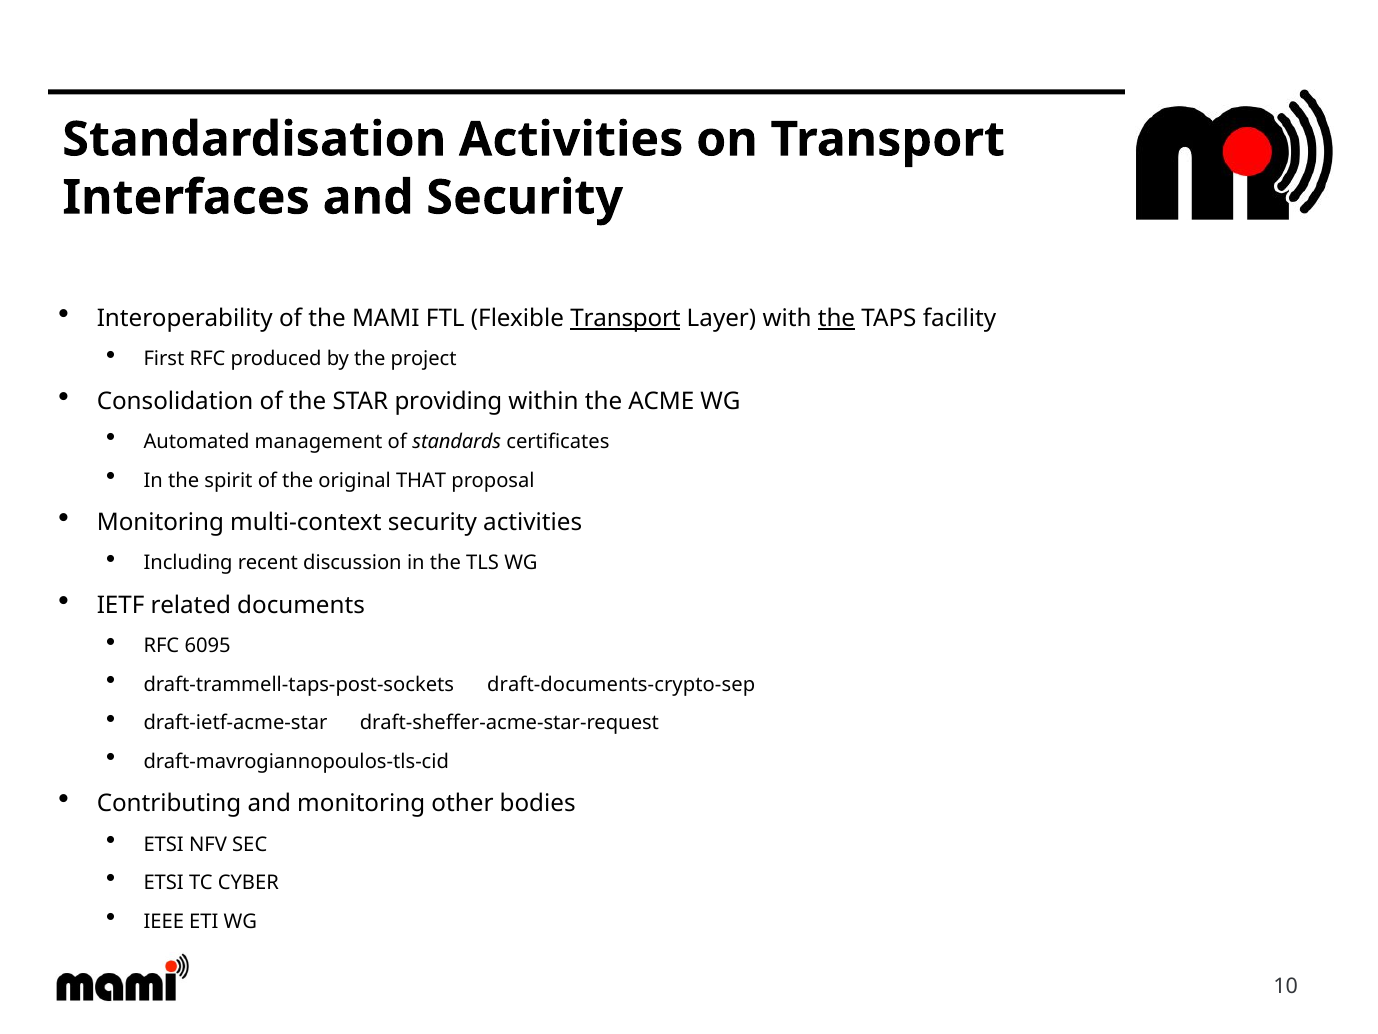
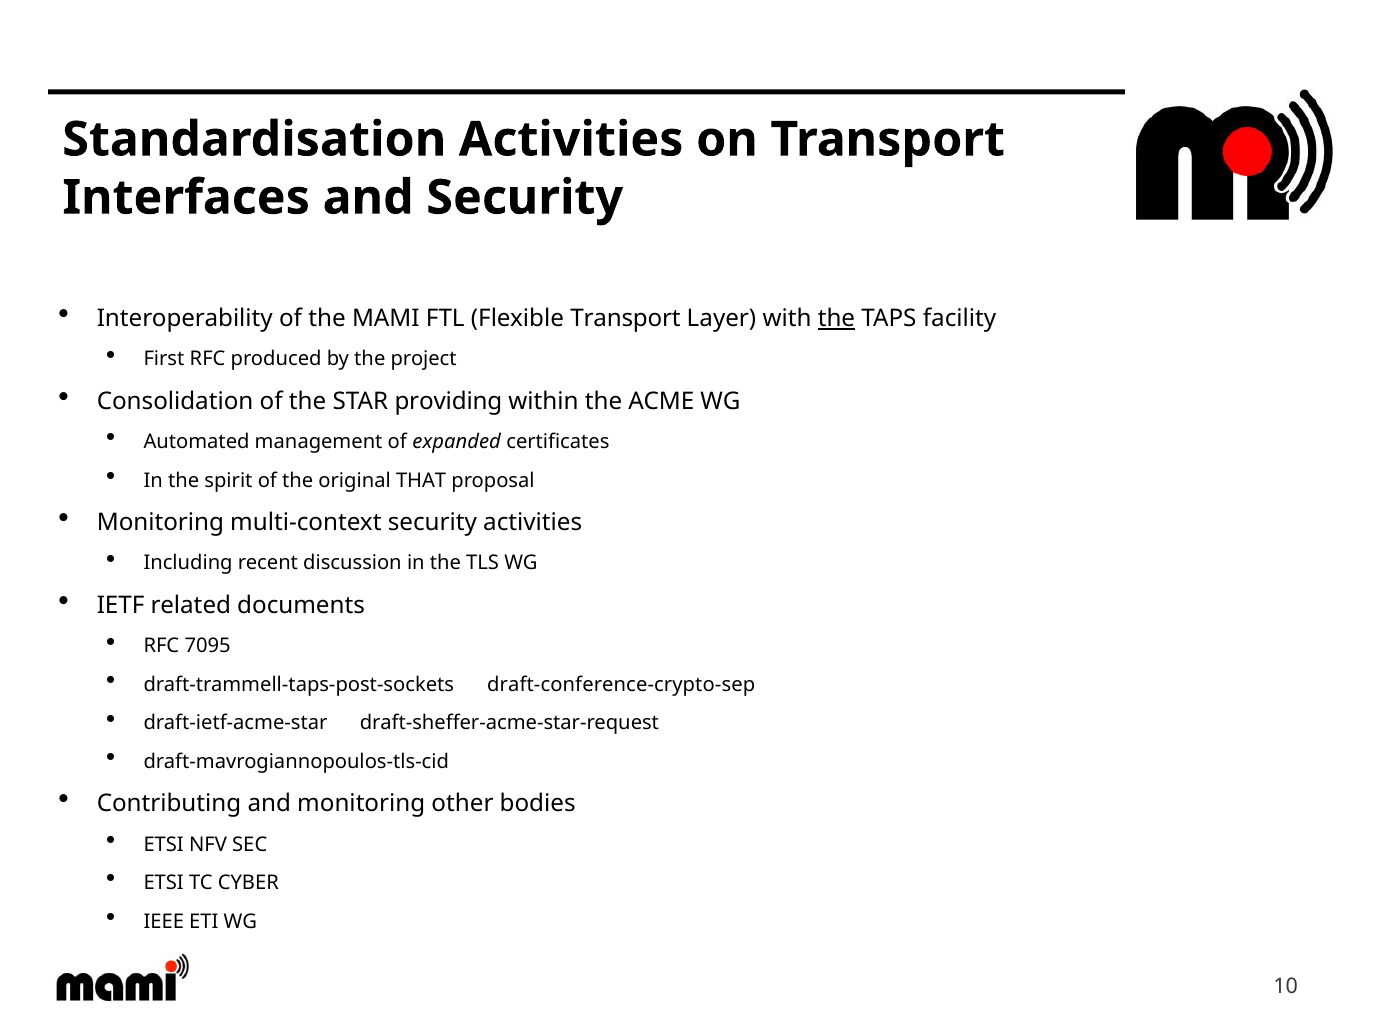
Transport at (625, 318) underline: present -> none
standards: standards -> expanded
6095: 6095 -> 7095
draft-documents-crypto-sep: draft-documents-crypto-sep -> draft-conference-crypto-sep
